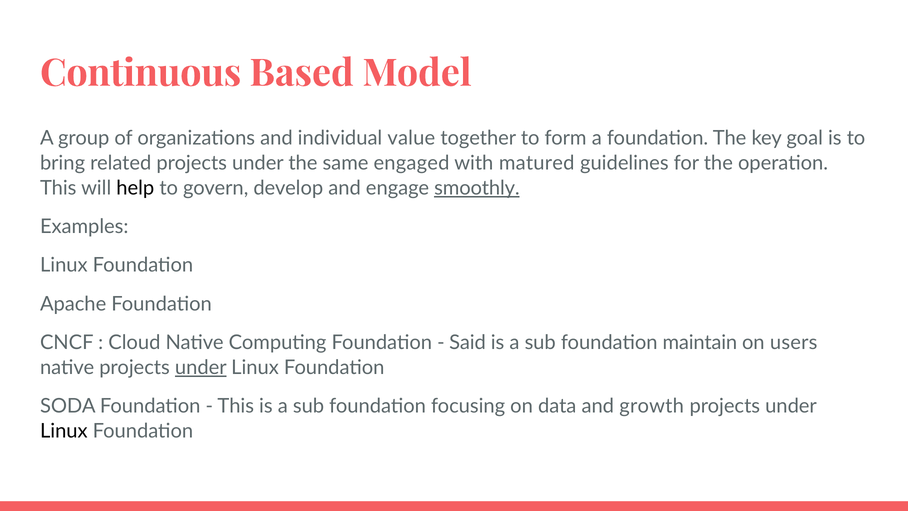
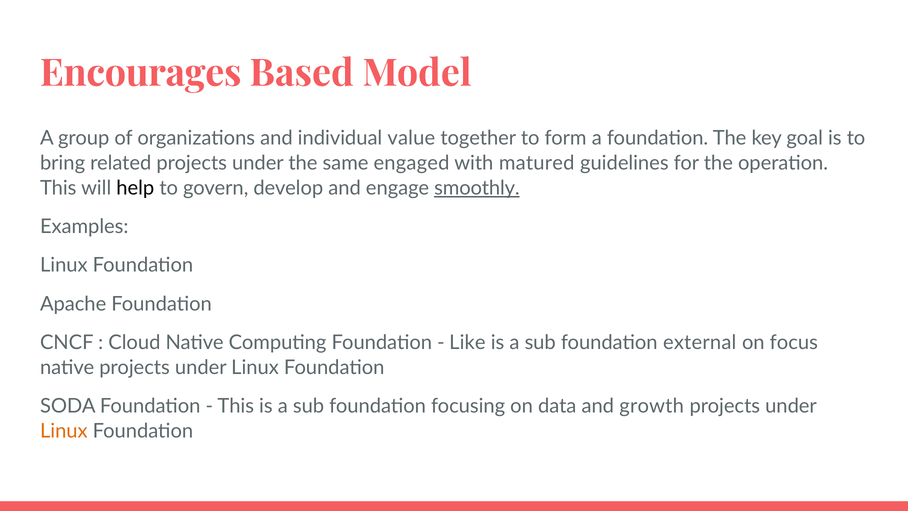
Continuous: Continuous -> Encourages
Said: Said -> Like
maintain: maintain -> external
users: users -> focus
under at (201, 367) underline: present -> none
Linux at (64, 431) colour: black -> orange
